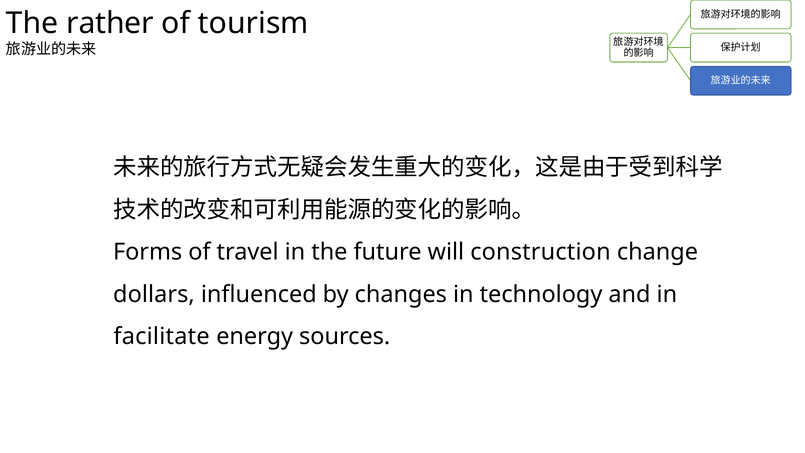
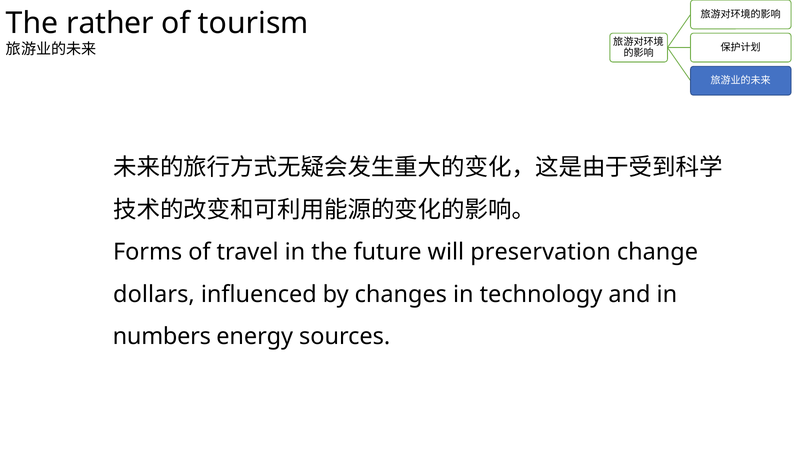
construction: construction -> preservation
facilitate: facilitate -> numbers
